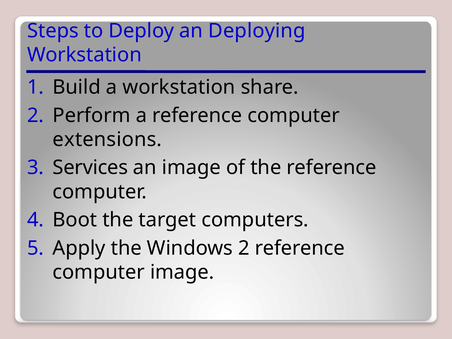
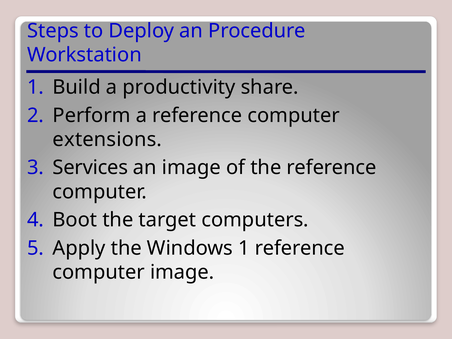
Deploying: Deploying -> Procedure
a workstation: workstation -> productivity
Windows 2: 2 -> 1
